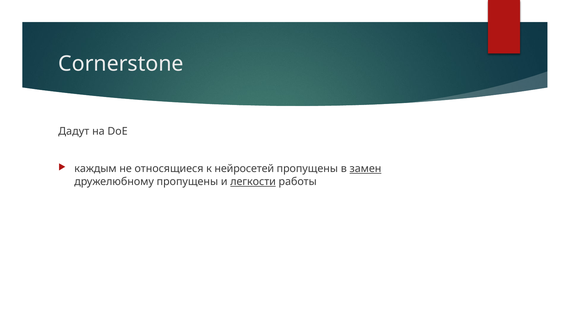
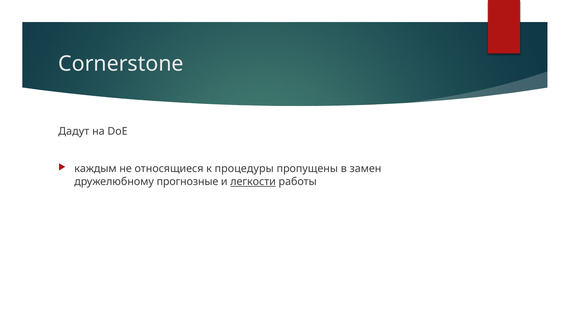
нейросетей: нейросетей -> процедуры
замен underline: present -> none
дружелюбному пропущены: пропущены -> прогнозные
